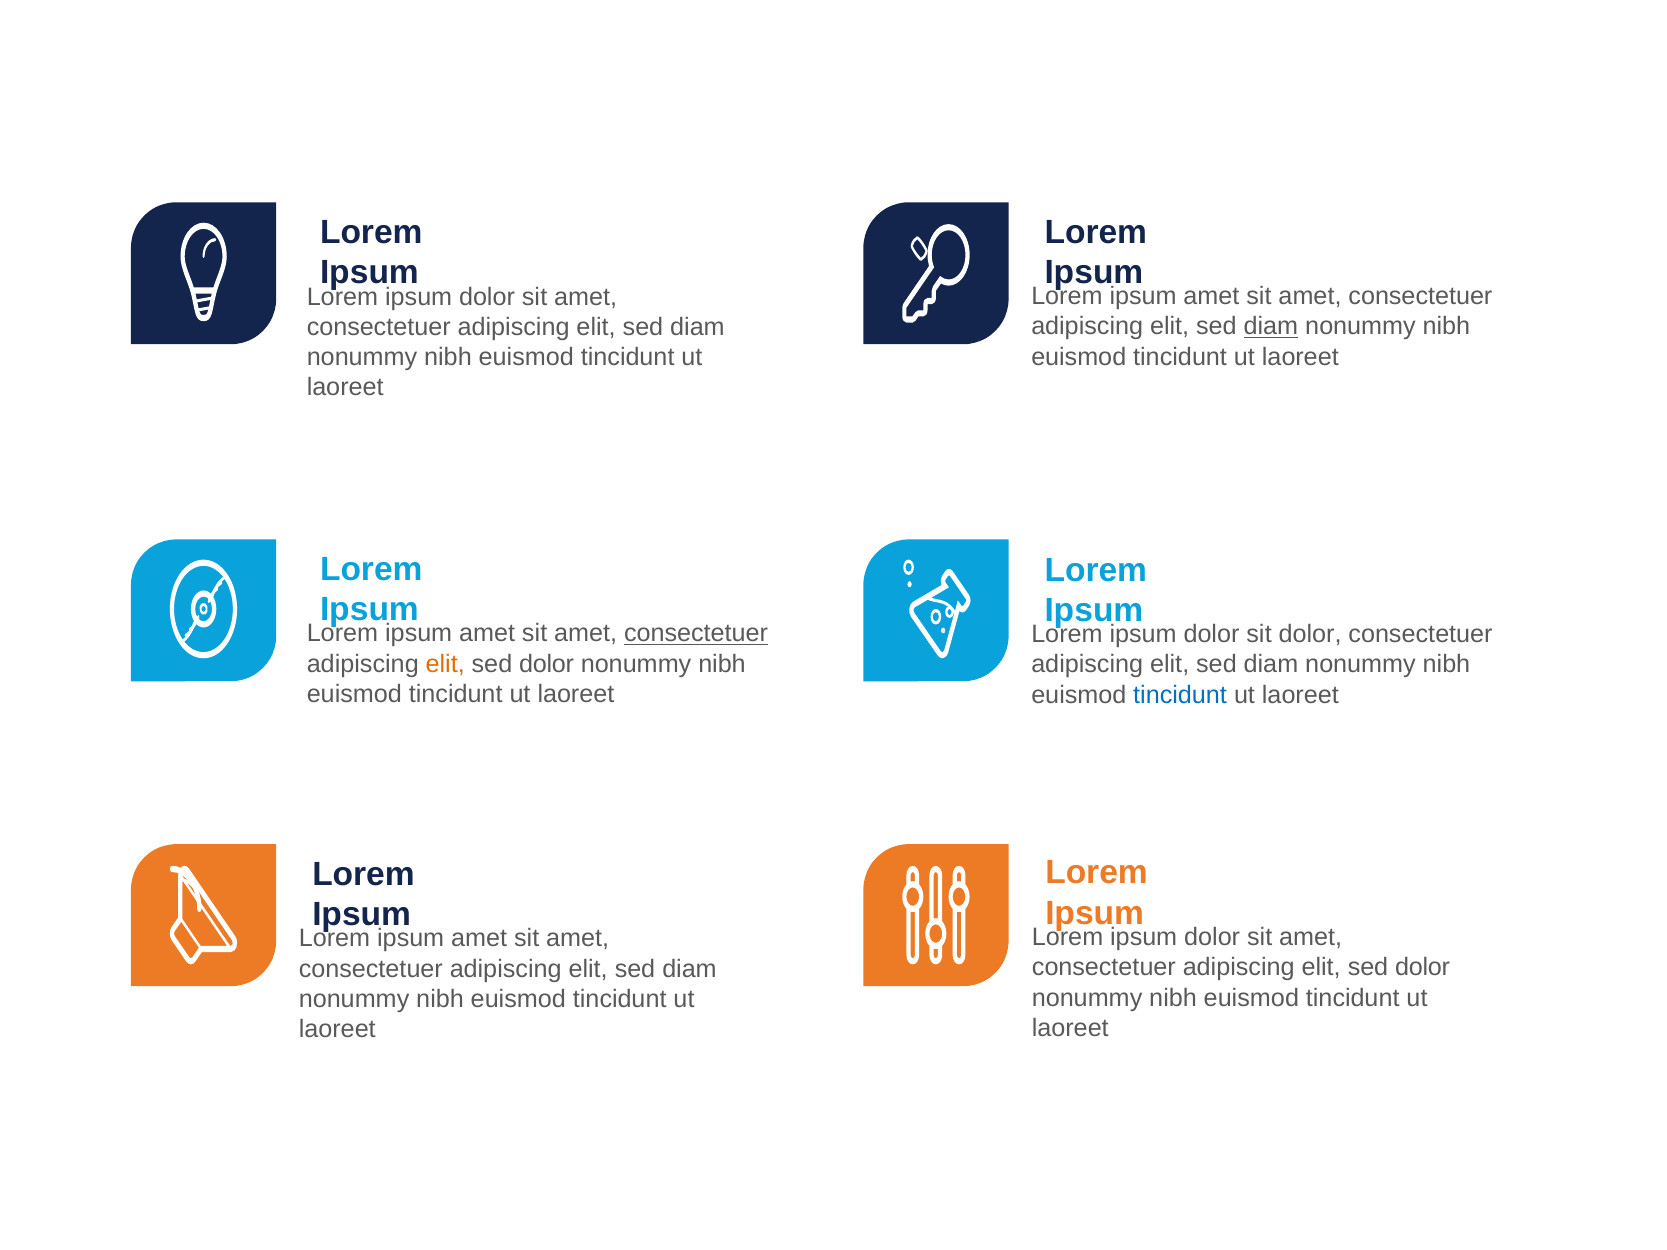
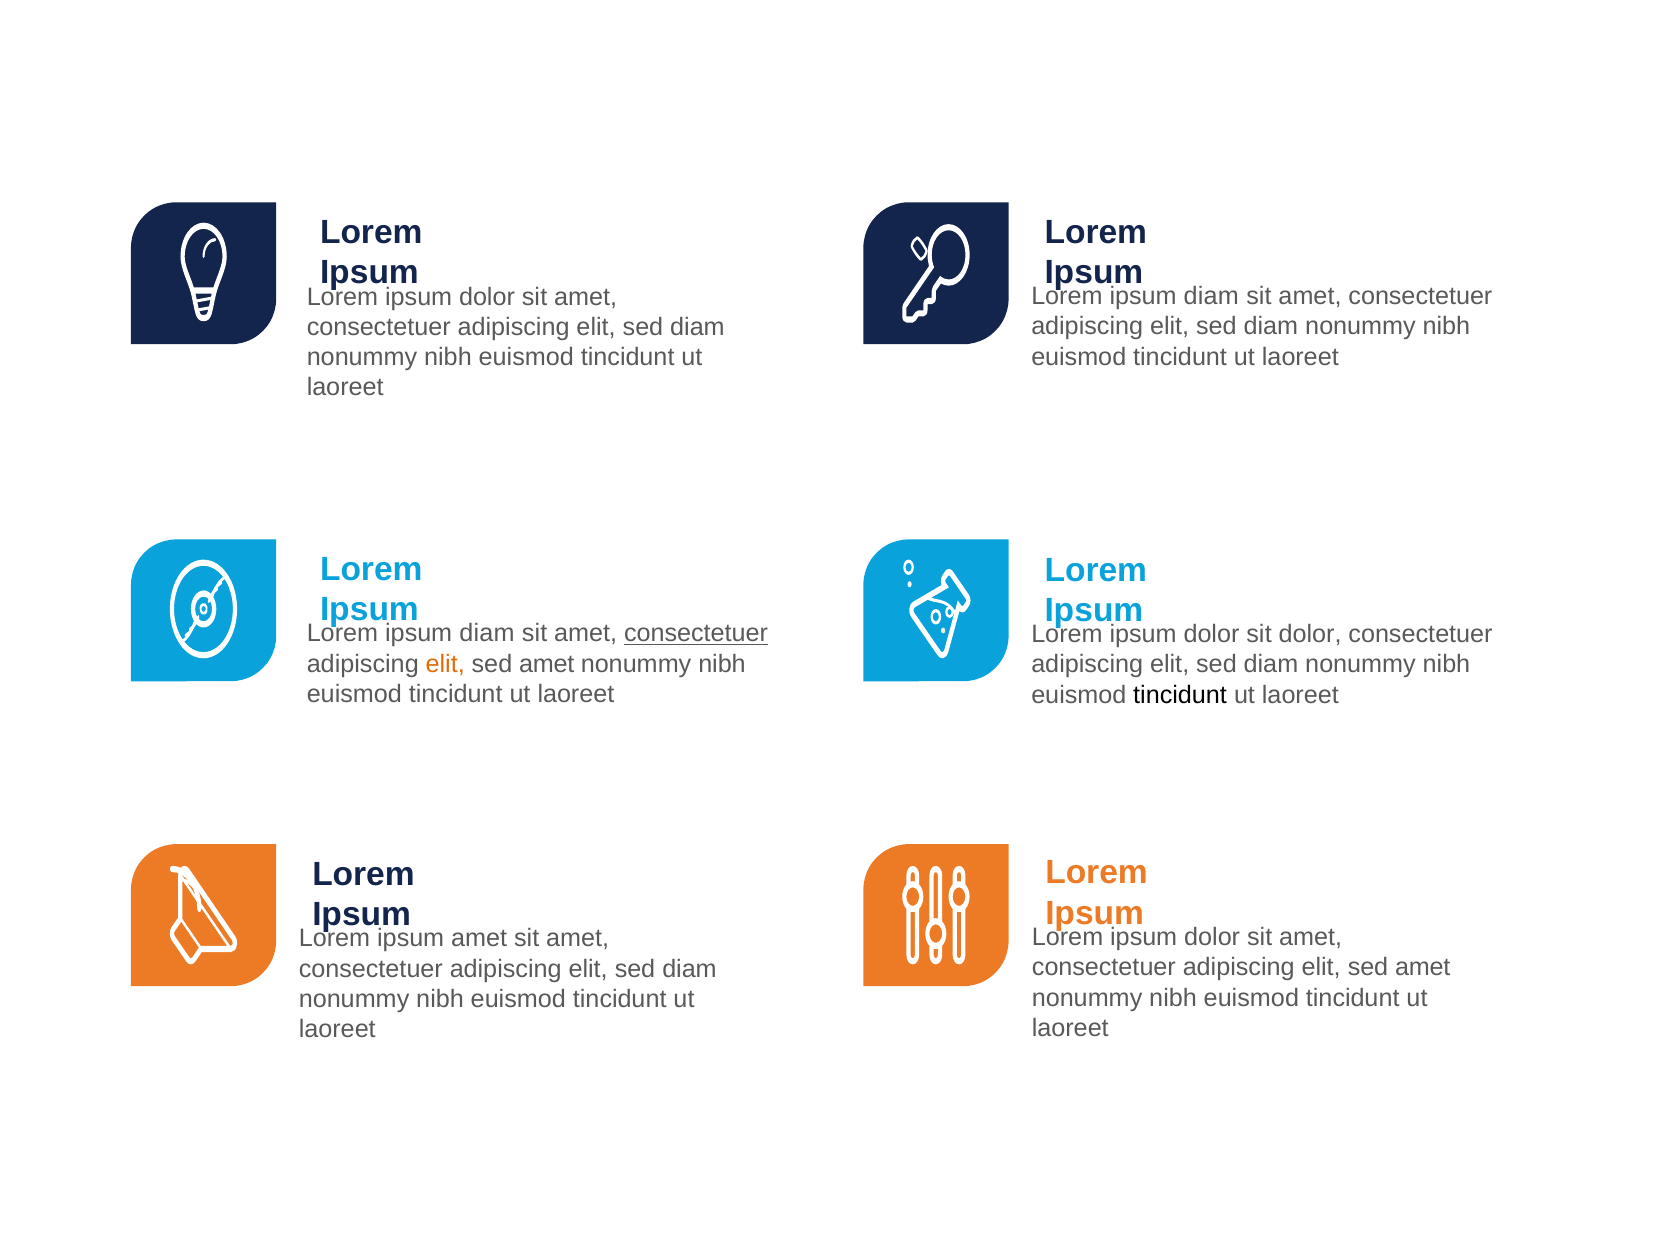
amet at (1211, 296): amet -> diam
diam at (1271, 327) underline: present -> none
amet at (487, 634): amet -> diam
dolor at (547, 664): dolor -> amet
tincidunt at (1180, 695) colour: blue -> black
dolor at (1423, 968): dolor -> amet
